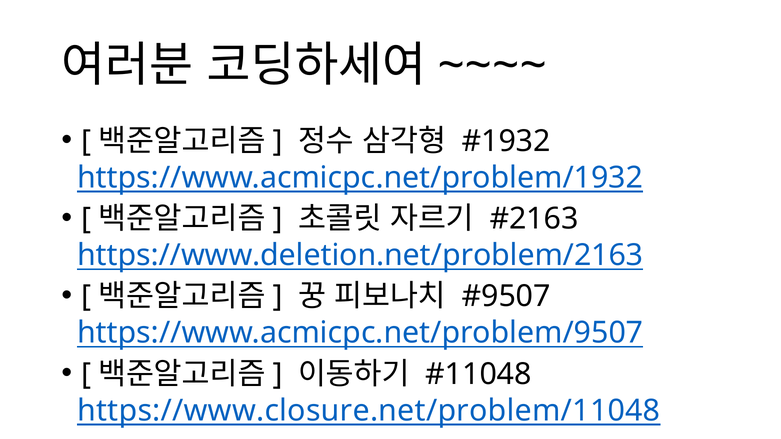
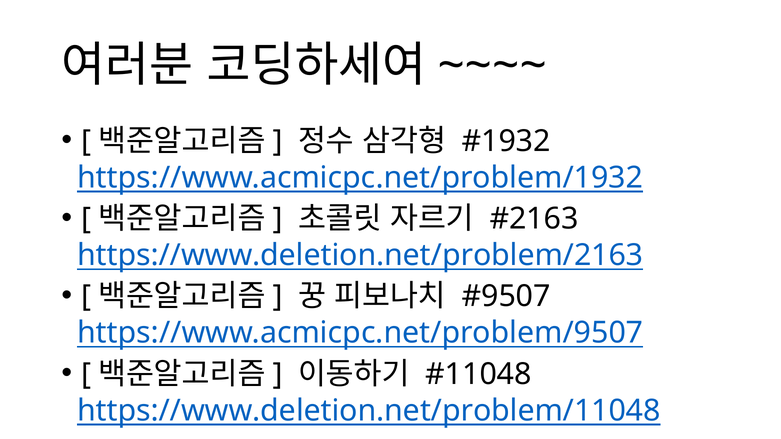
https://www.closure.net/problem/11048: https://www.closure.net/problem/11048 -> https://www.deletion.net/problem/11048
